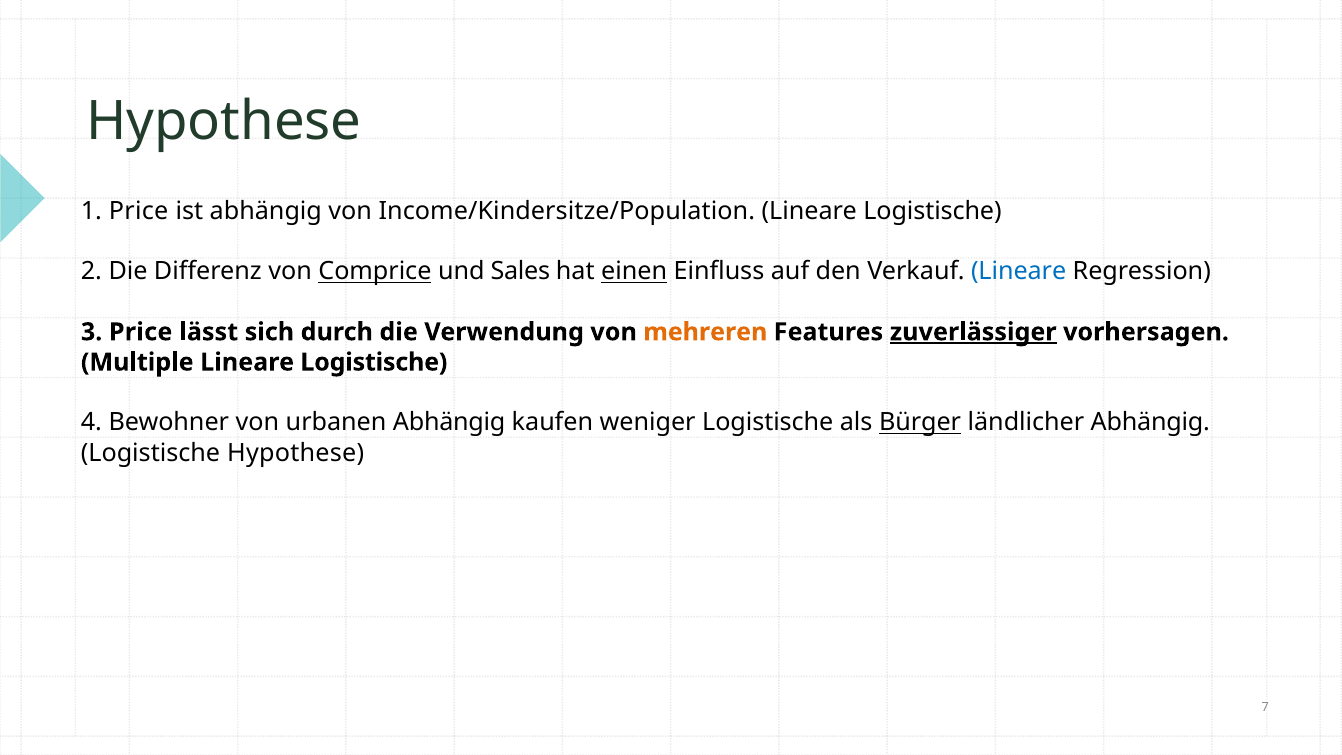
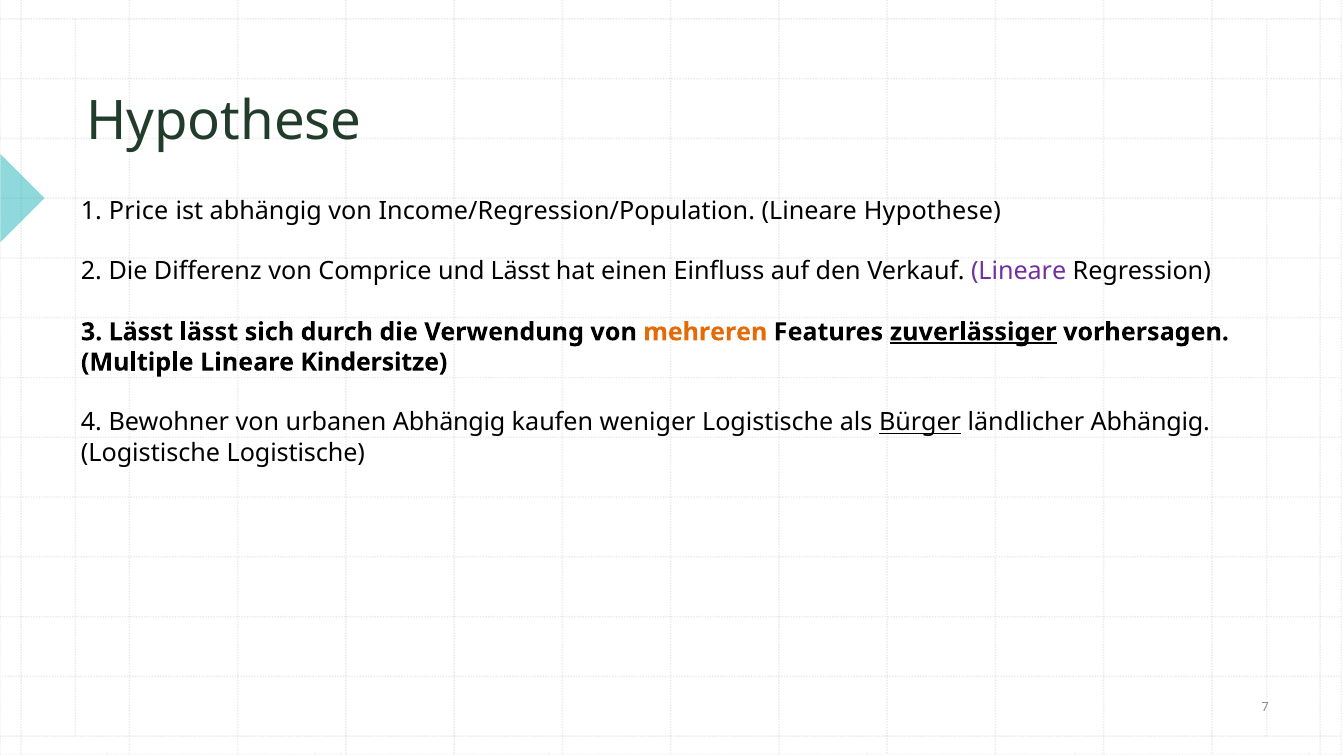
Income/Kindersitze/Population: Income/Kindersitze/Population -> Income/Regression/Population
Logistische at (933, 211): Logistische -> Hypothese
Comprice underline: present -> none
und Sales: Sales -> Lässt
einen underline: present -> none
Lineare at (1019, 272) colour: blue -> purple
3 Price: Price -> Lässt
Multiple Lineare Logistische: Logistische -> Kindersitze
Logistische Hypothese: Hypothese -> Logistische
